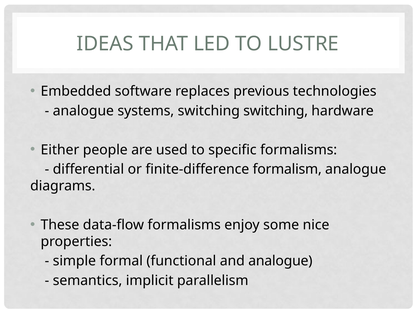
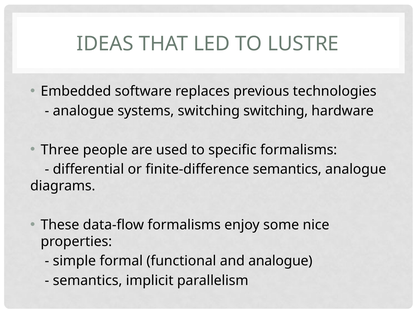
Either: Either -> Three
finite-difference formalism: formalism -> semantics
